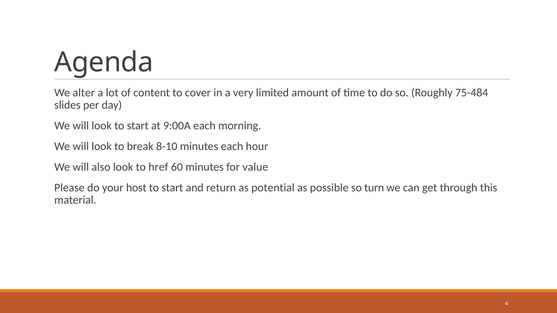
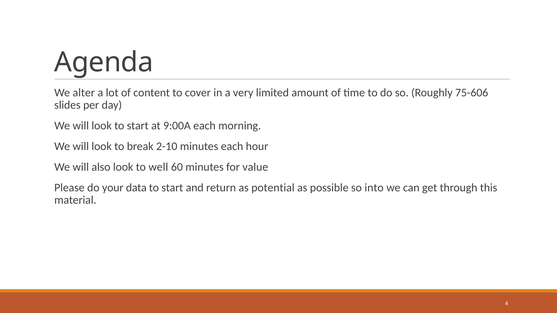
75-484: 75-484 -> 75-606
8-10: 8-10 -> 2-10
href: href -> well
host: host -> data
turn: turn -> into
